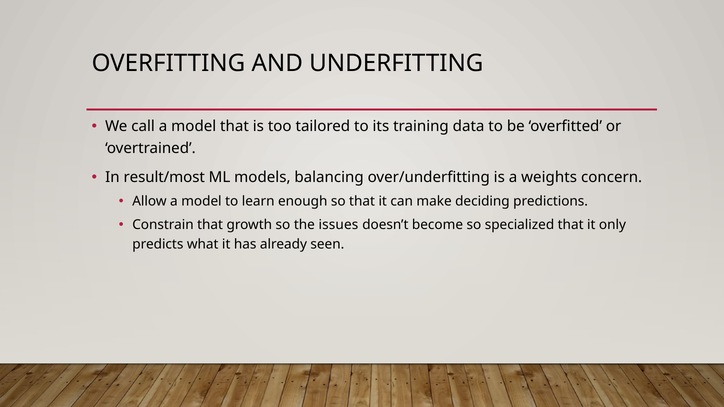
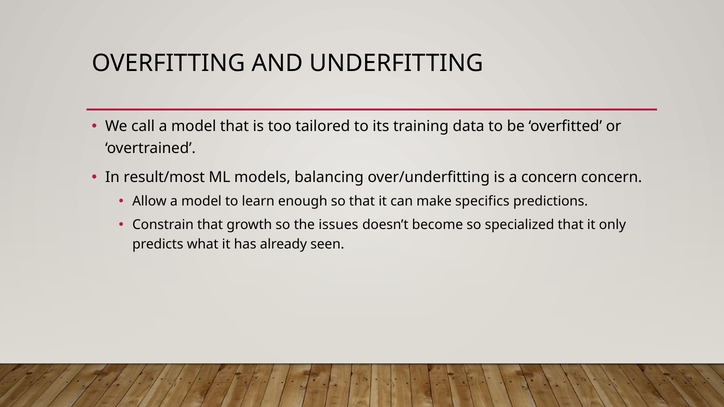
a weights: weights -> concern
deciding: deciding -> specifics
